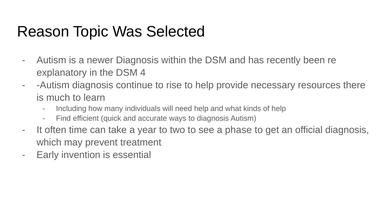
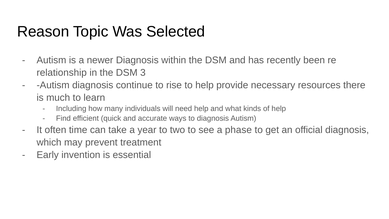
explanatory: explanatory -> relationship
4: 4 -> 3
